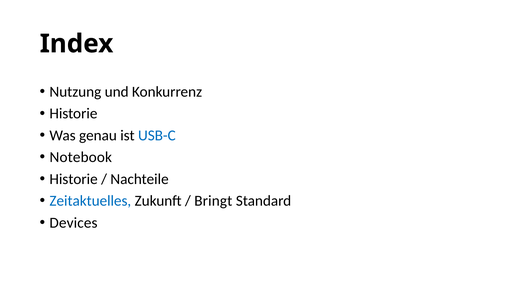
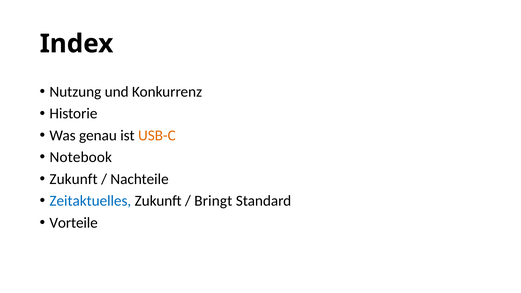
USB-C colour: blue -> orange
Historie at (74, 179): Historie -> Zukunft
Devices: Devices -> Vorteile
